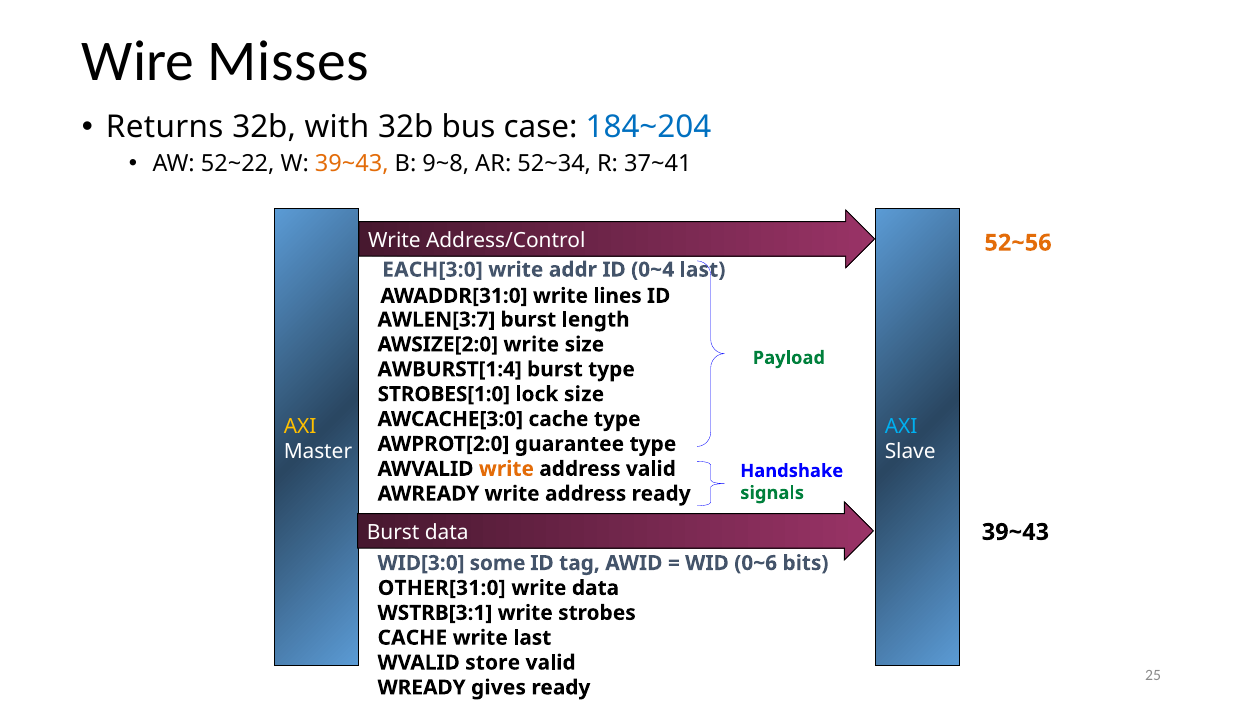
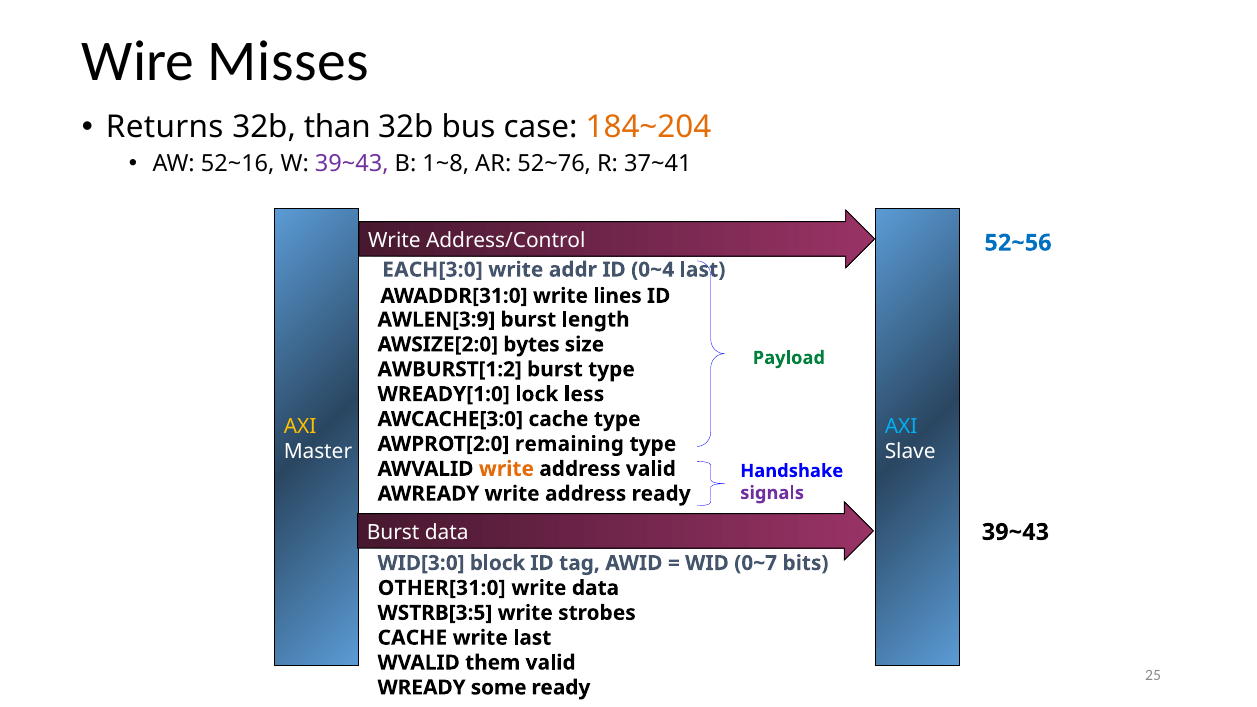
with: with -> than
184~204 colour: blue -> orange
52~22: 52~22 -> 52~16
39~43 at (352, 164) colour: orange -> purple
9~8: 9~8 -> 1~8
52~34: 52~34 -> 52~76
52~56 colour: orange -> blue
AWLEN[3:7: AWLEN[3:7 -> AWLEN[3:9
AWSIZE[2:0 write: write -> bytes
AWBURST[1:4: AWBURST[1:4 -> AWBURST[1:2
STROBES[1:0: STROBES[1:0 -> WREADY[1:0
lock size: size -> less
guarantee: guarantee -> remaining
signals colour: green -> purple
some: some -> block
0~6: 0~6 -> 0~7
WSTRB[3:1: WSTRB[3:1 -> WSTRB[3:5
store: store -> them
gives: gives -> some
